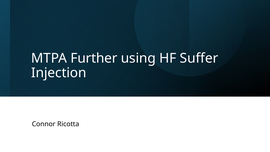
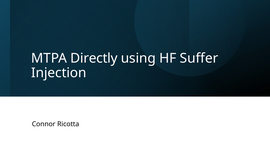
Further: Further -> Directly
